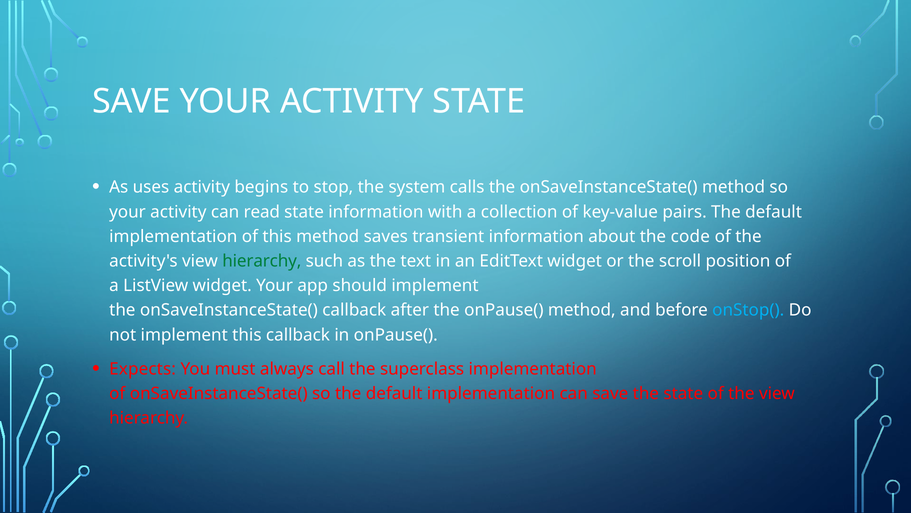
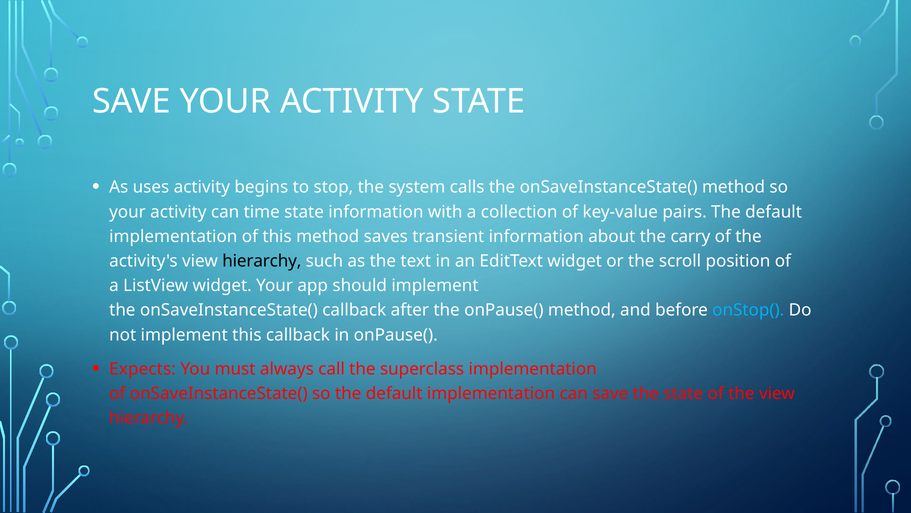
read: read -> time
code: code -> carry
hierarchy at (262, 261) colour: green -> black
